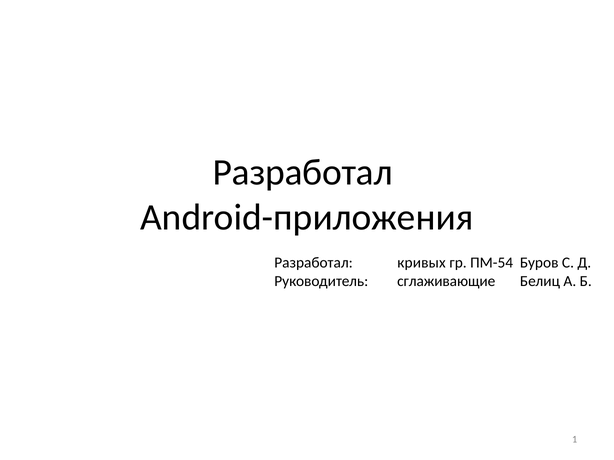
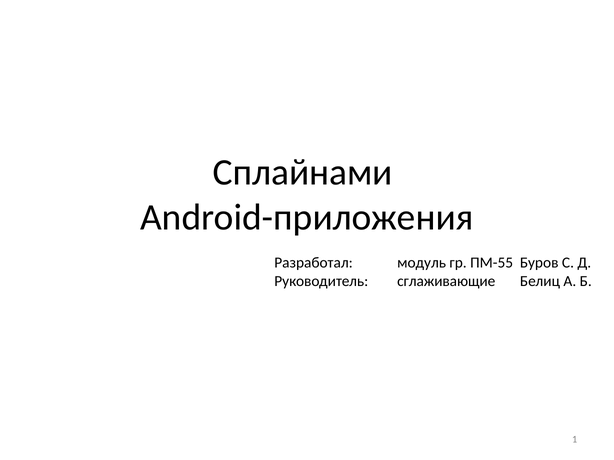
Разработал at (303, 173): Разработал -> Сплайнами
кривых: кривых -> модуль
ПМ-54: ПМ-54 -> ПМ-55
